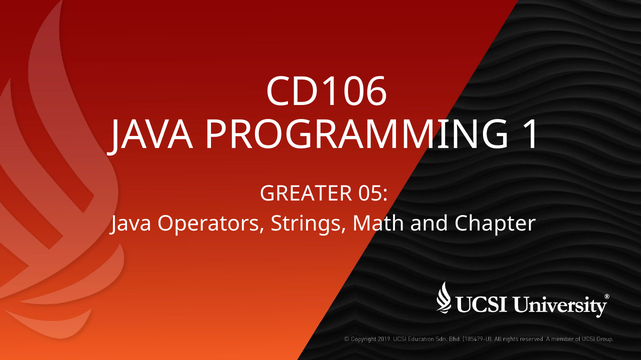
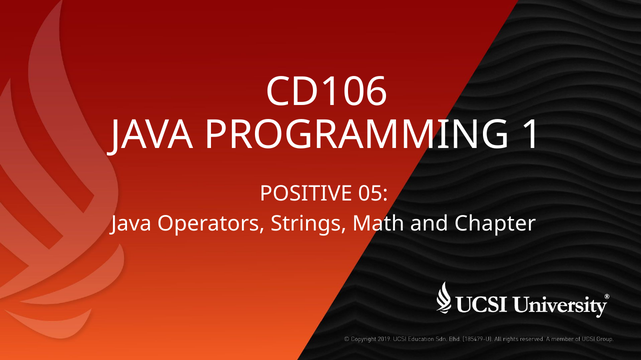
GREATER: GREATER -> POSITIVE
